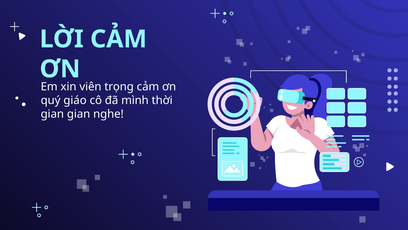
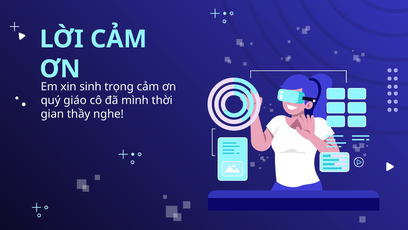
viên: viên -> sinh
gian gian: gian -> thầy
